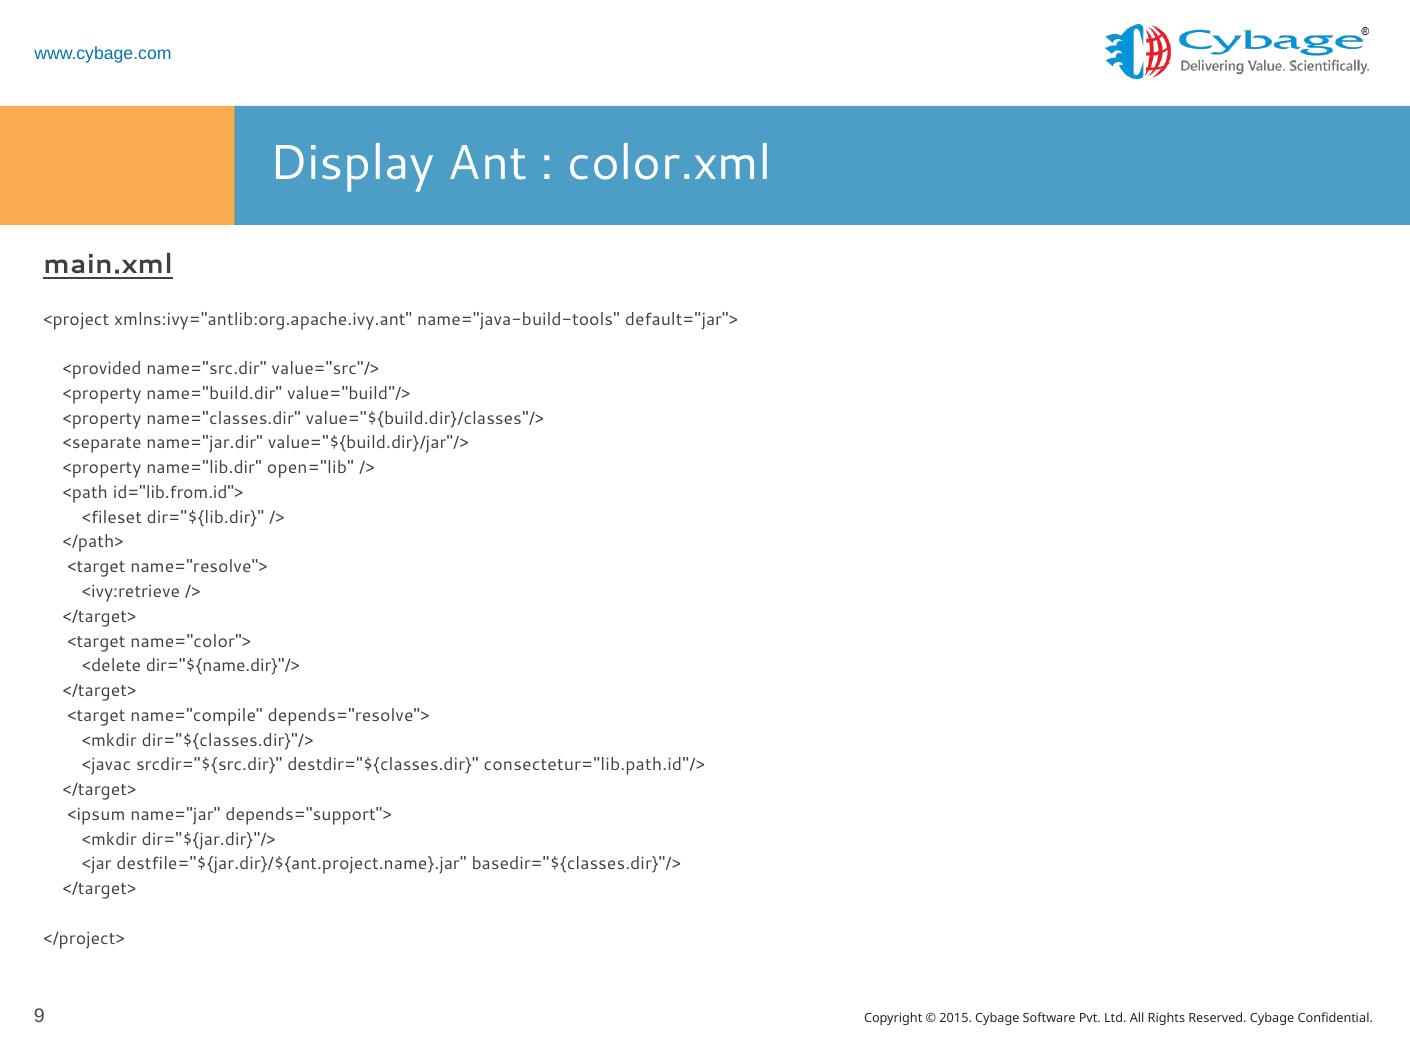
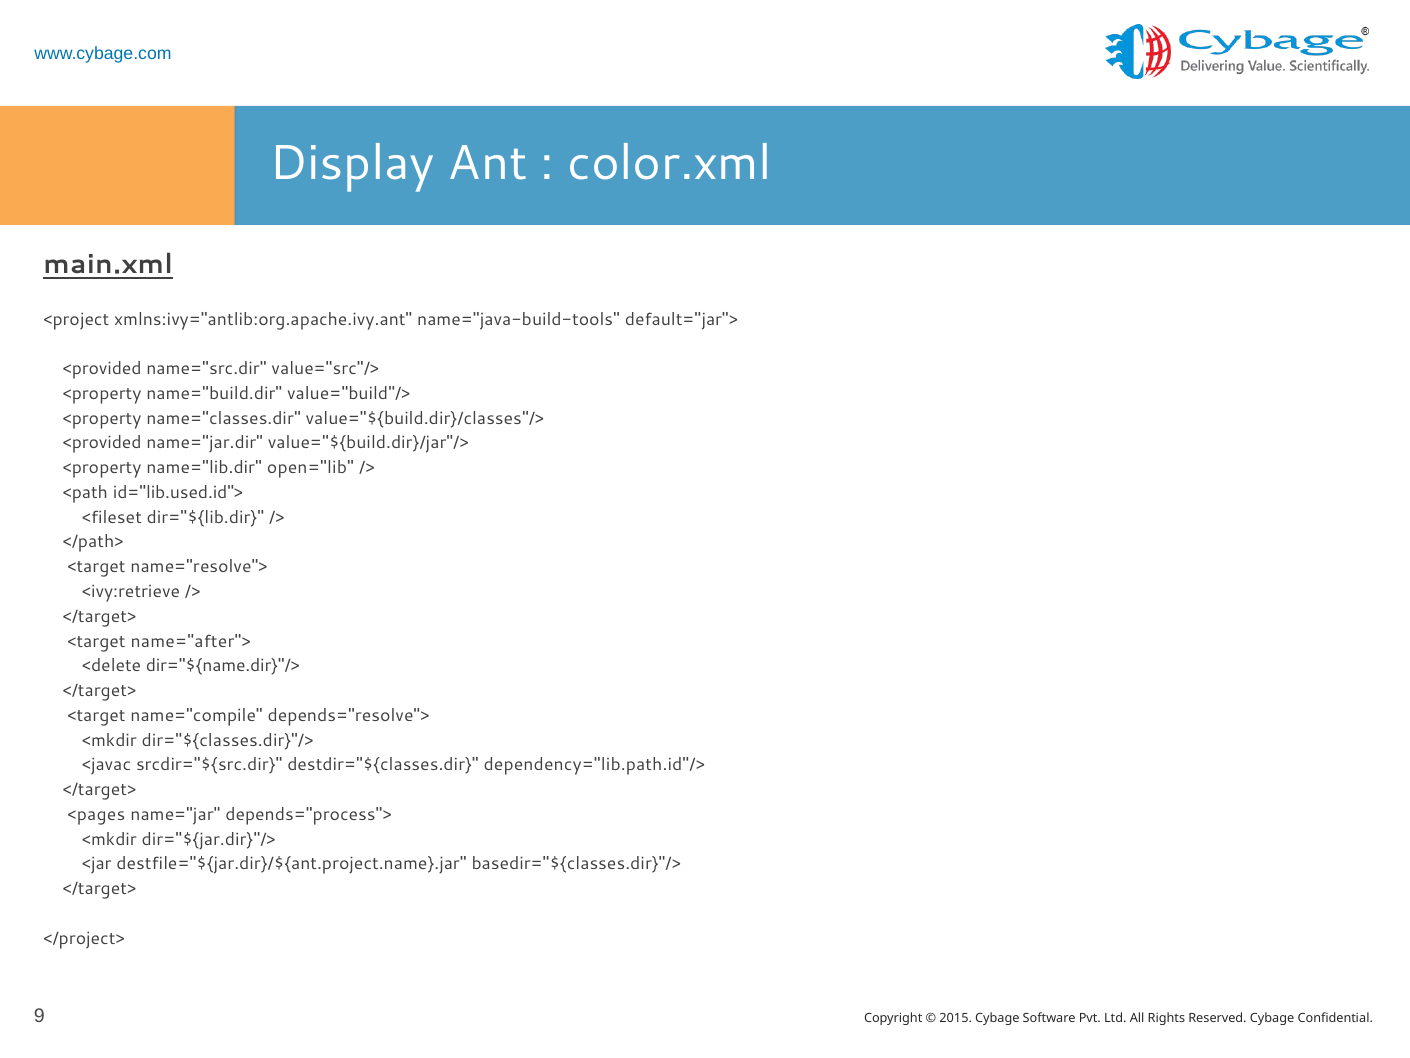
<separate at (102, 443): <separate -> <provided
id="lib.from.id">: id="lib.from.id"> -> id="lib.used.id">
name="color">: name="color"> -> name="after">
consectetur="lib.path.id"/>: consectetur="lib.path.id"/> -> dependency="lib.path.id"/>
<ipsum: <ipsum -> <pages
depends="support">: depends="support"> -> depends="process">
